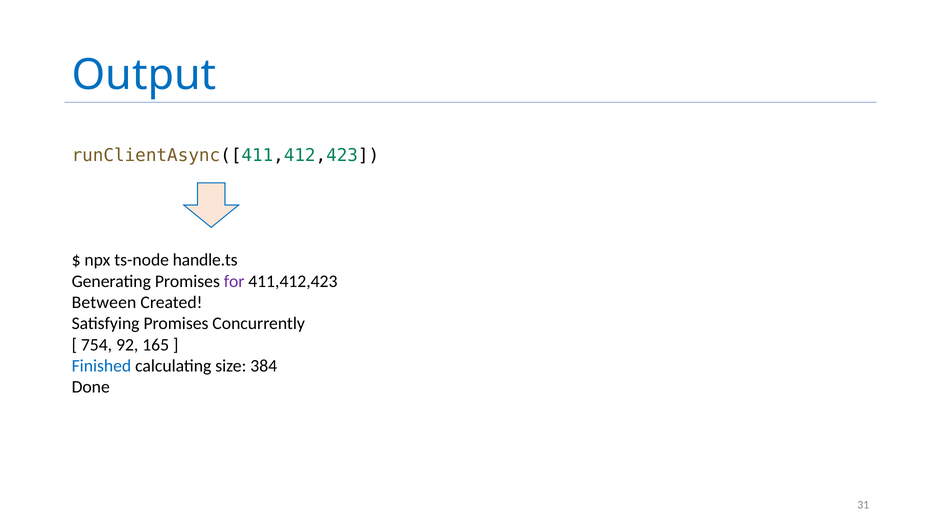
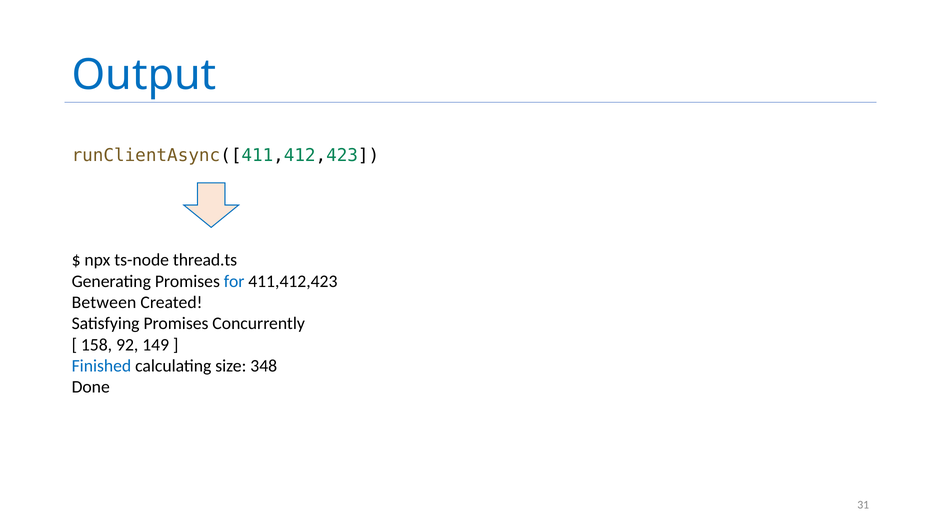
handle.ts: handle.ts -> thread.ts
for colour: purple -> blue
754: 754 -> 158
165: 165 -> 149
384: 384 -> 348
